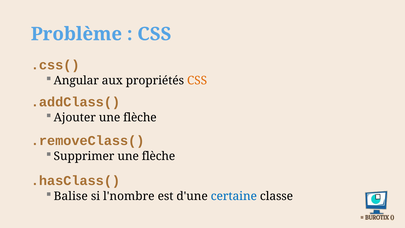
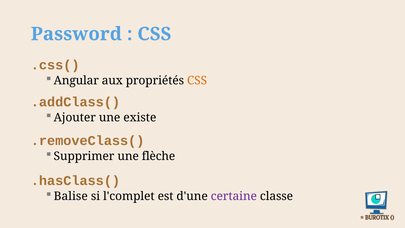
Problème: Problème -> Password
Ajouter une flèche: flèche -> existe
l'nombre: l'nombre -> l'complet
certaine colour: blue -> purple
